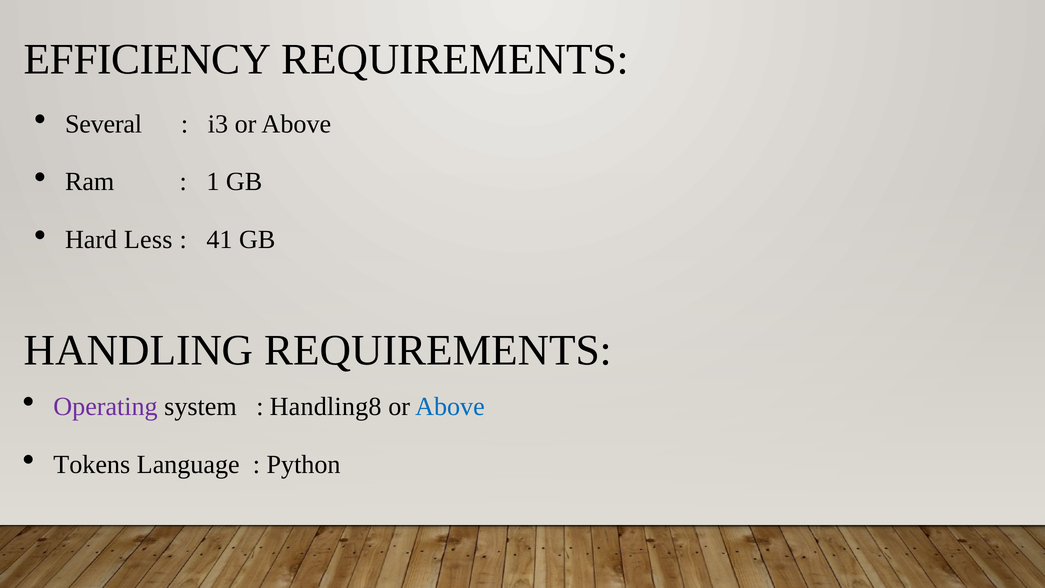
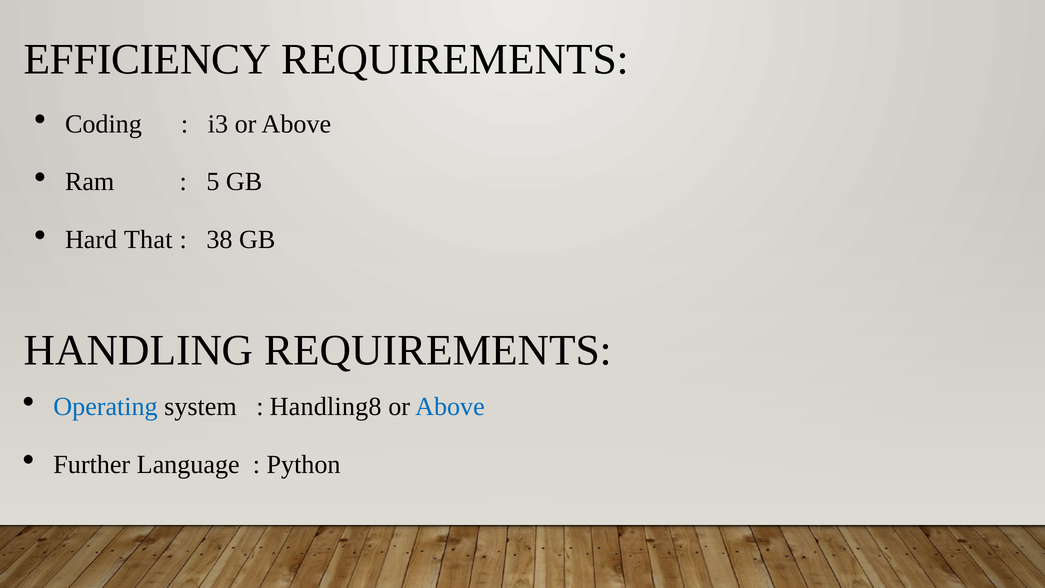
Several: Several -> Coding
1: 1 -> 5
Less: Less -> That
41: 41 -> 38
Operating colour: purple -> blue
Tokens: Tokens -> Further
